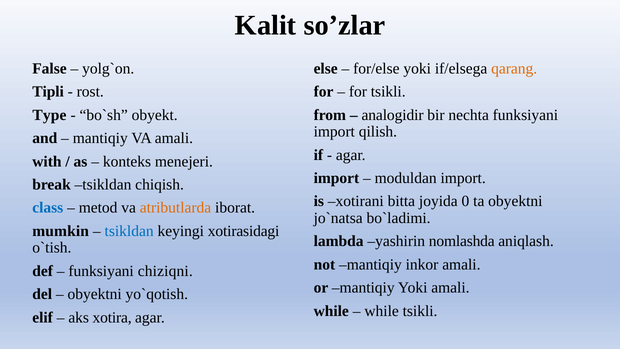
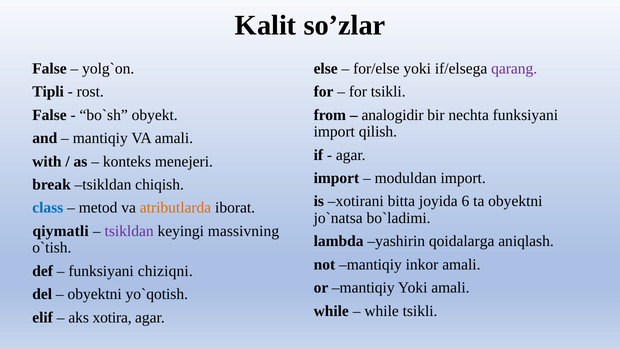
qarang colour: orange -> purple
Type at (49, 115): Type -> False
0: 0 -> 6
mumkin: mumkin -> qiymatli
tsikldan at (129, 231) colour: blue -> purple
xotirasidagi: xotirasidagi -> massivning
nomlashda: nomlashda -> qoidalarga
